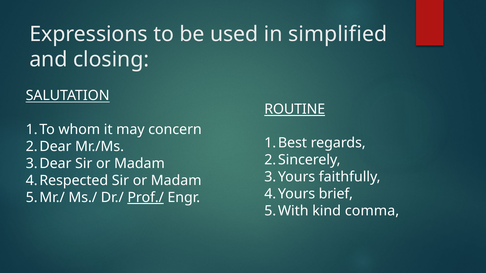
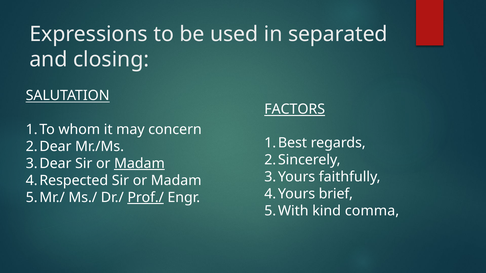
simplified: simplified -> separated
ROUTINE: ROUTINE -> FACTORS
Madam at (139, 164) underline: none -> present
